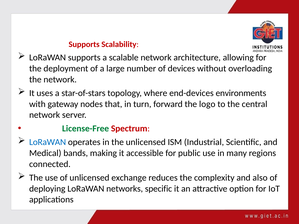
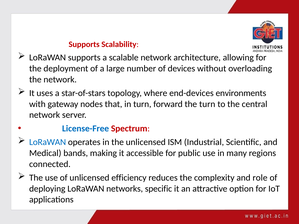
the logo: logo -> turn
License-Free colour: green -> blue
exchange: exchange -> efficiency
also: also -> role
